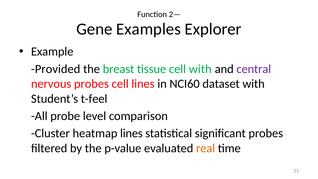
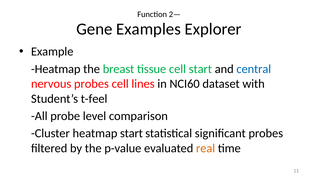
Provided at (56, 69): Provided -> Heatmap
cell with: with -> start
central colour: purple -> blue
heatmap lines: lines -> start
